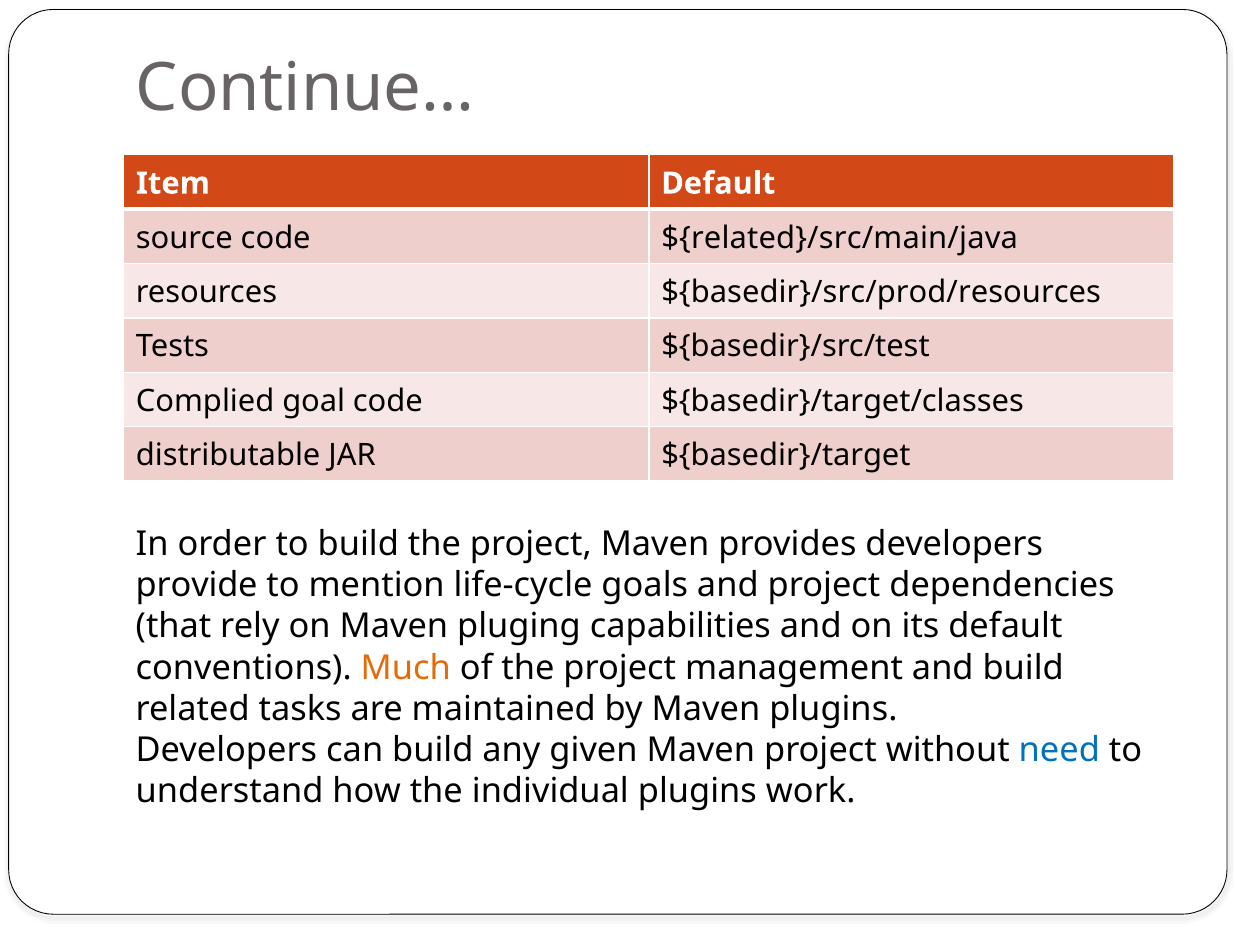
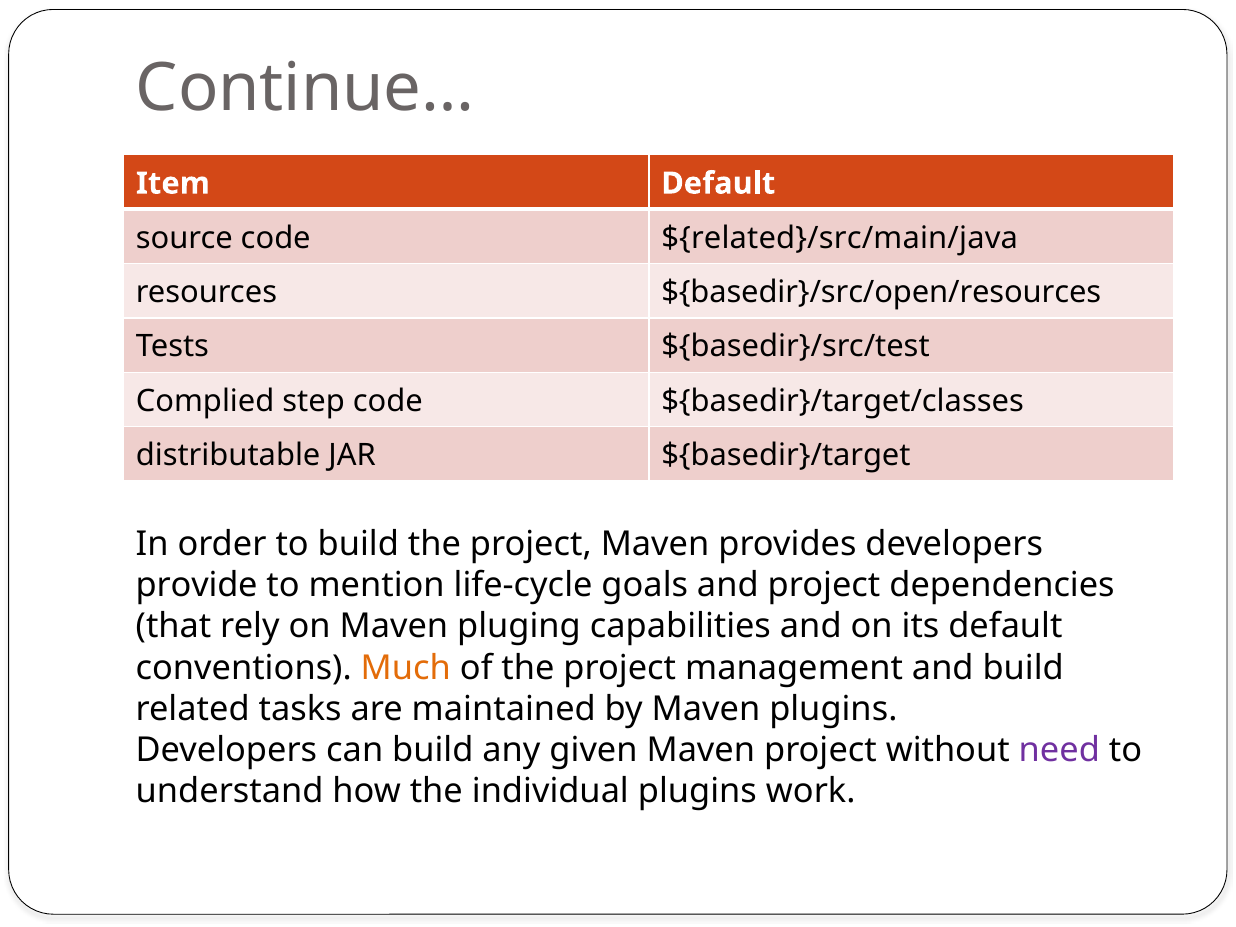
${basedir}/src/prod/resources: ${basedir}/src/prod/resources -> ${basedir}/src/open/resources
goal: goal -> step
need colour: blue -> purple
